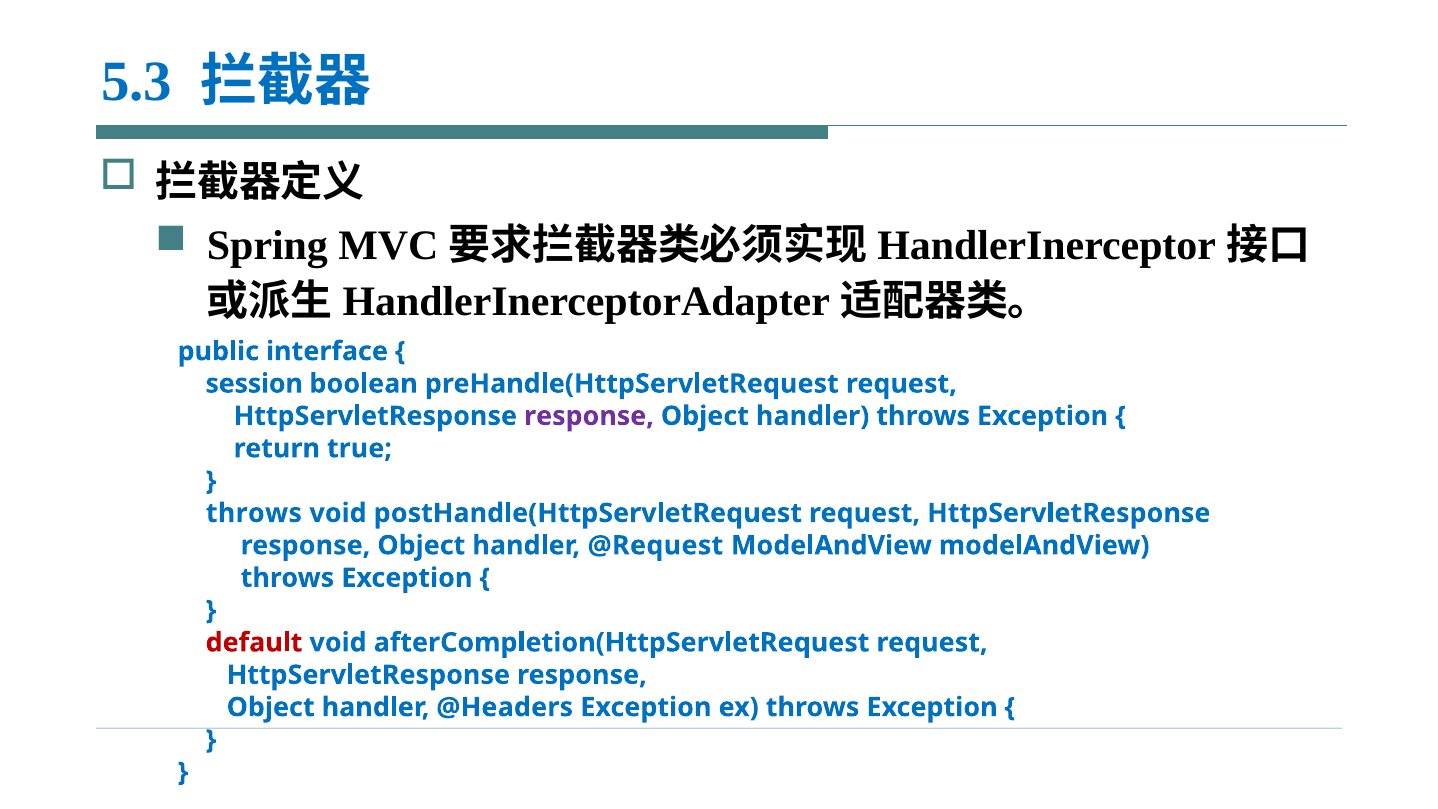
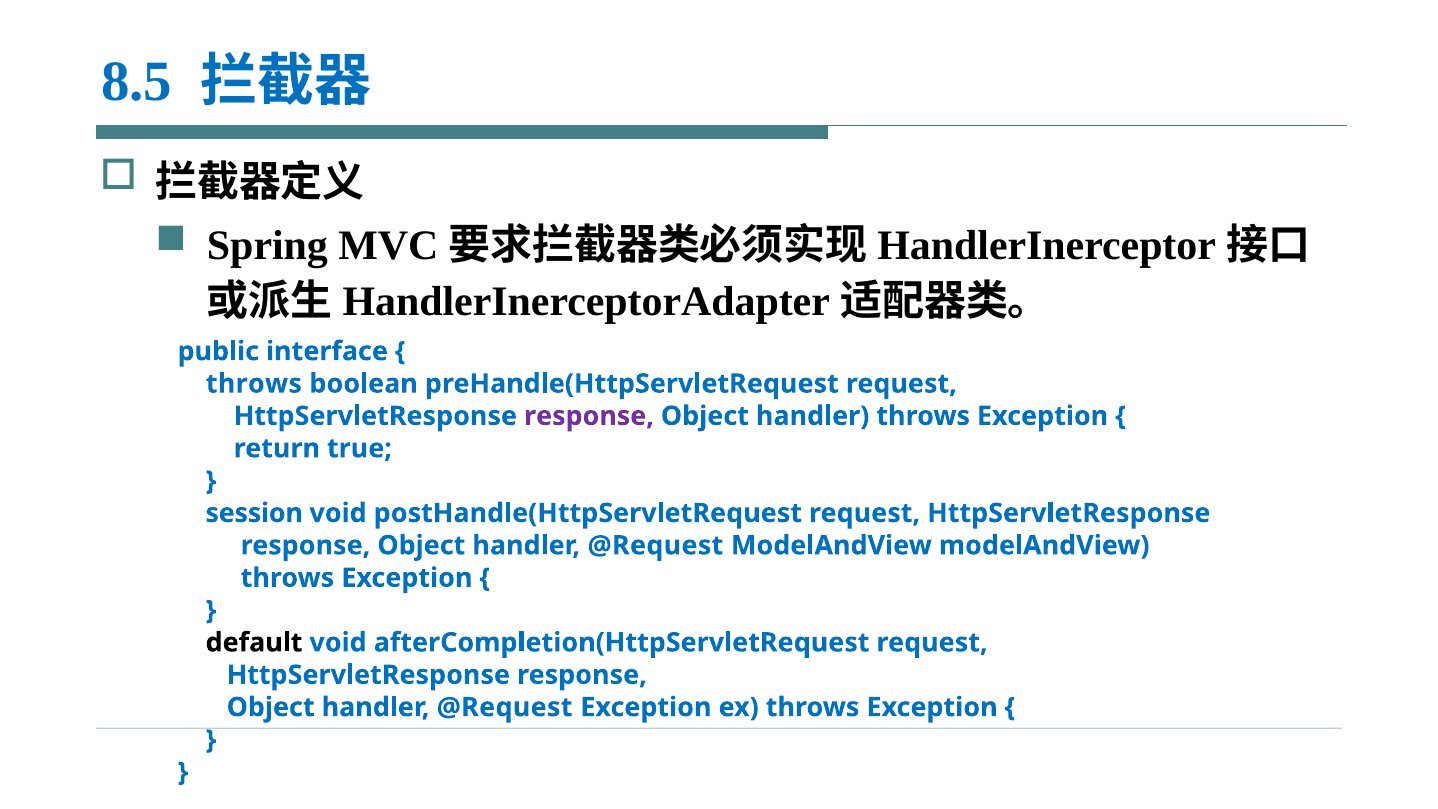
5.3: 5.3 -> 8.5
session at (254, 384): session -> throws
throws at (254, 513): throws -> session
default colour: red -> black
@Headers at (505, 707): @Headers -> @Request
